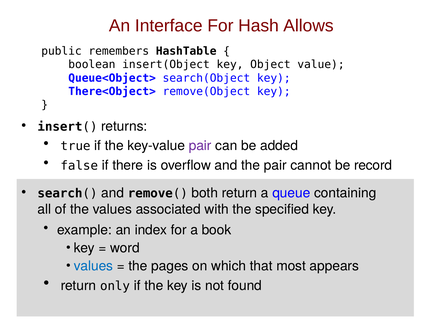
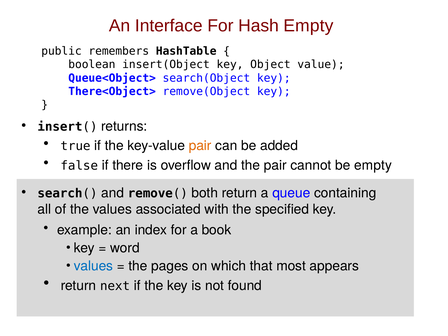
Hash Allows: Allows -> Empty
pair at (200, 146) colour: purple -> orange
be record: record -> empty
only: only -> next
